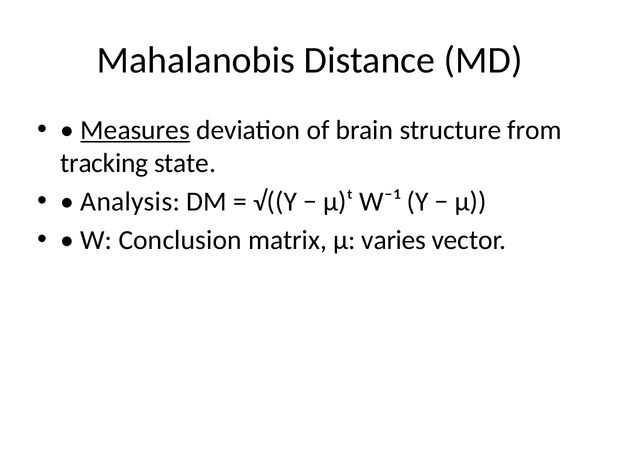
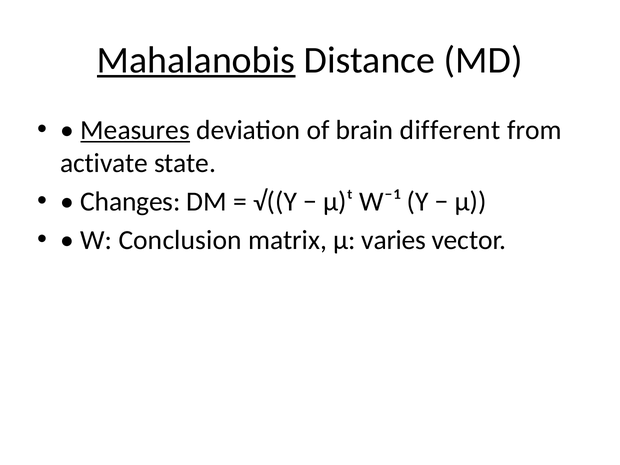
Mahalanobis underline: none -> present
structure: structure -> different
tracking: tracking -> activate
Analysis: Analysis -> Changes
